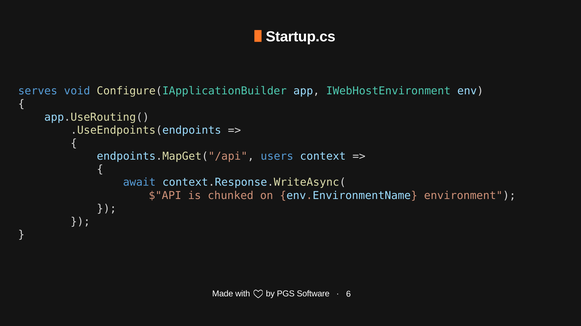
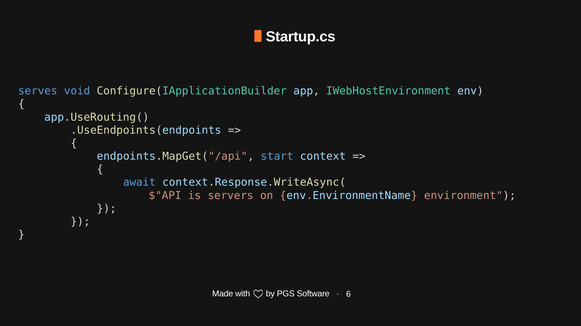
users: users -> start
chunked: chunked -> servers
